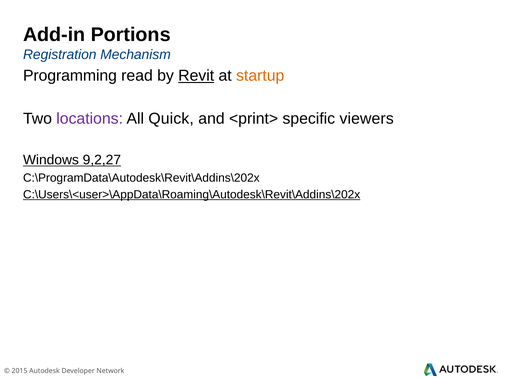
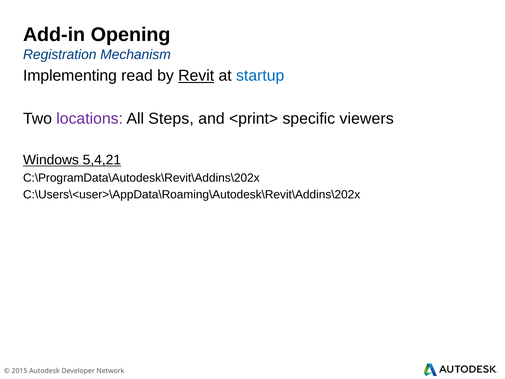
Portions: Portions -> Opening
Programming at (70, 76): Programming -> Implementing
startup colour: orange -> blue
Quick: Quick -> Steps
9,2,27: 9,2,27 -> 5,4,21
C:\Users\<user>\AppData\Roaming\Autodesk\Revit\Addins\202x underline: present -> none
